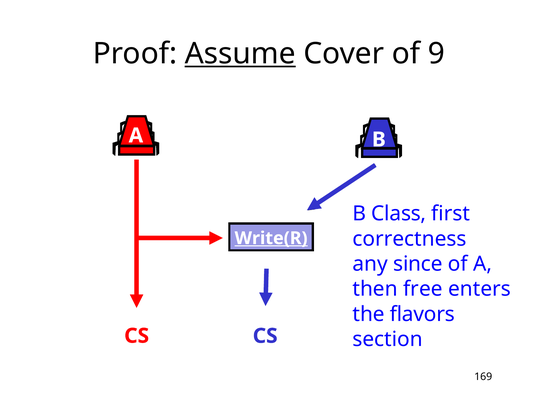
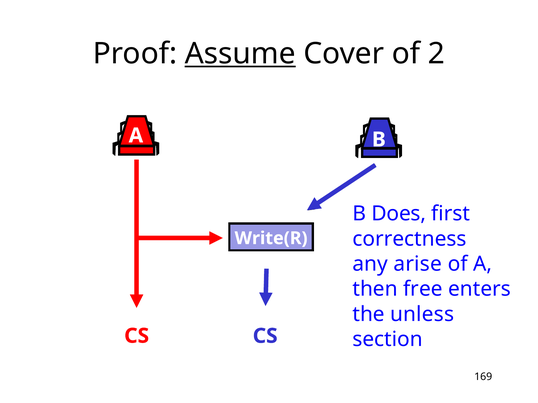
9: 9 -> 2
Class: Class -> Does
Write(R underline: present -> none
since: since -> arise
flavors: flavors -> unless
